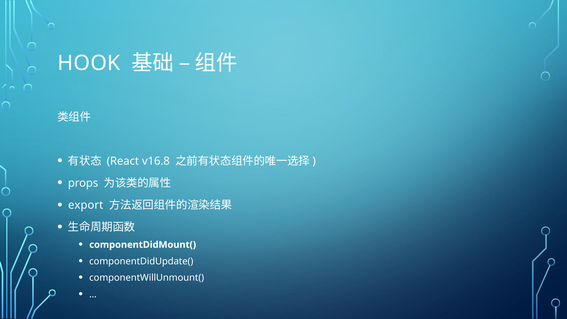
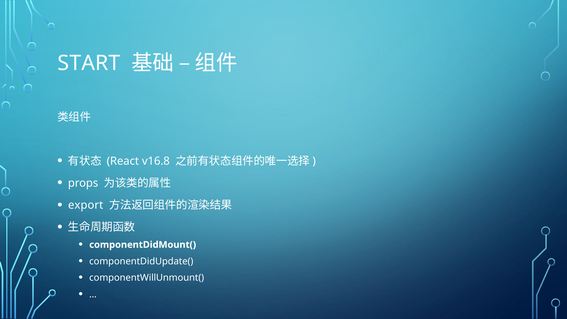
HOOK: HOOK -> START
